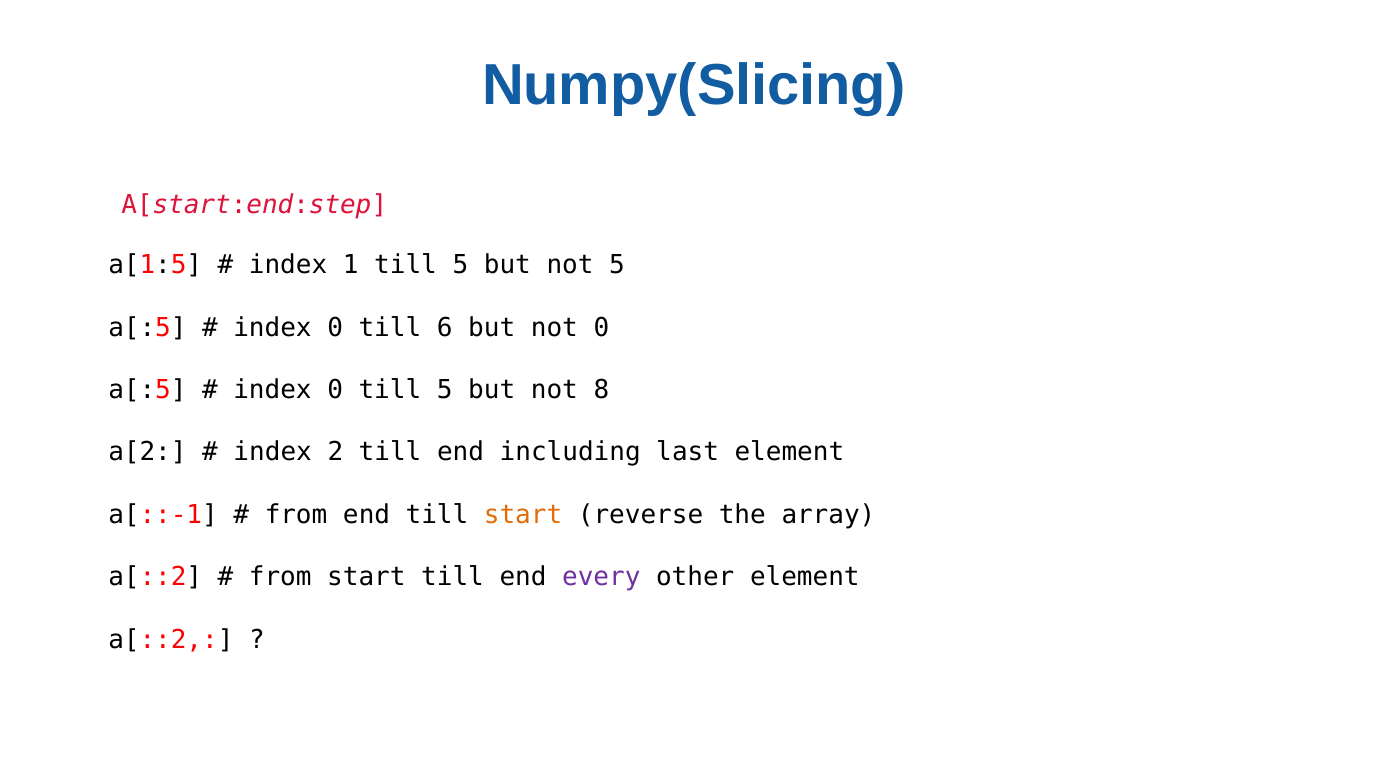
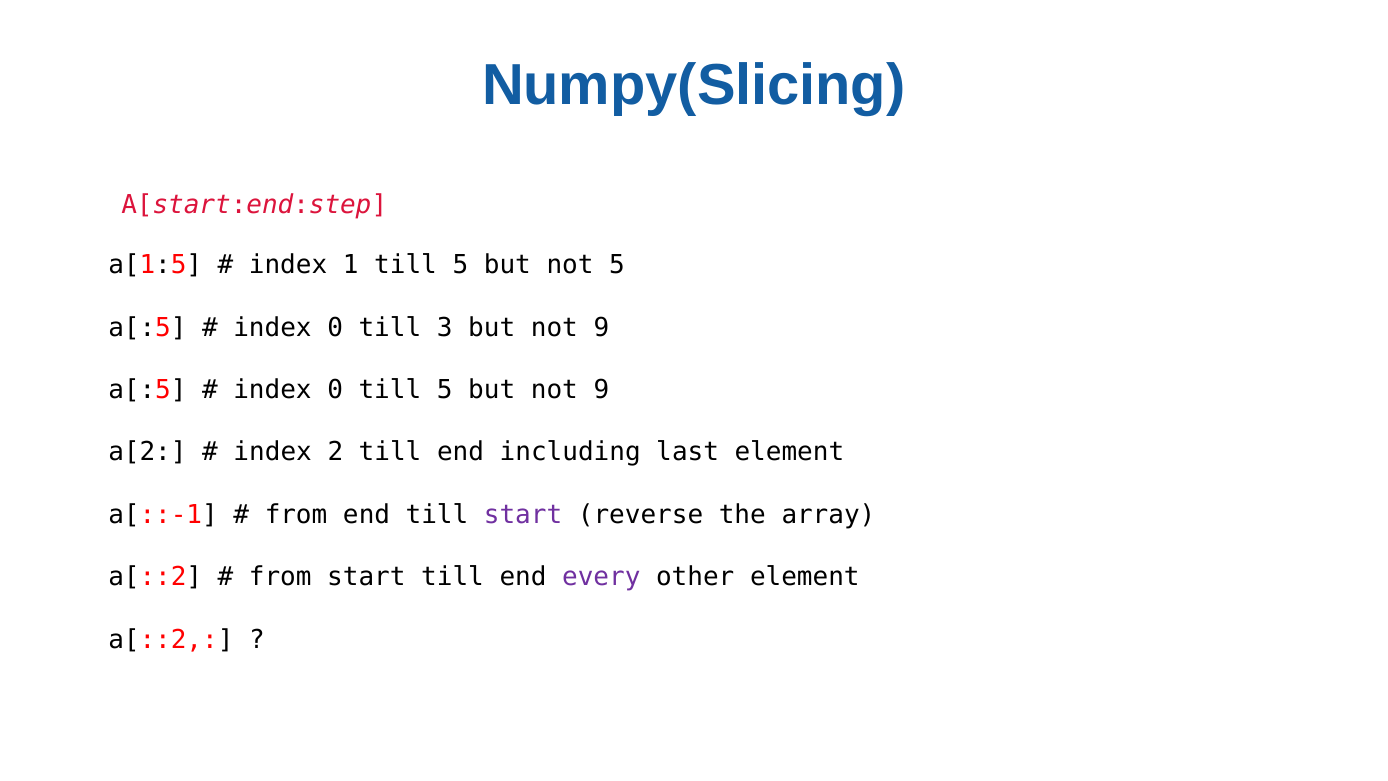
6: 6 -> 3
0 at (601, 327): 0 -> 9
5 but not 8: 8 -> 9
start at (523, 515) colour: orange -> purple
